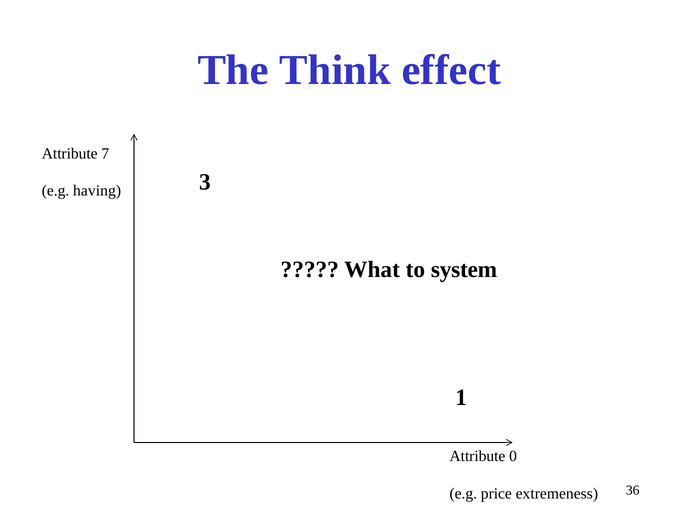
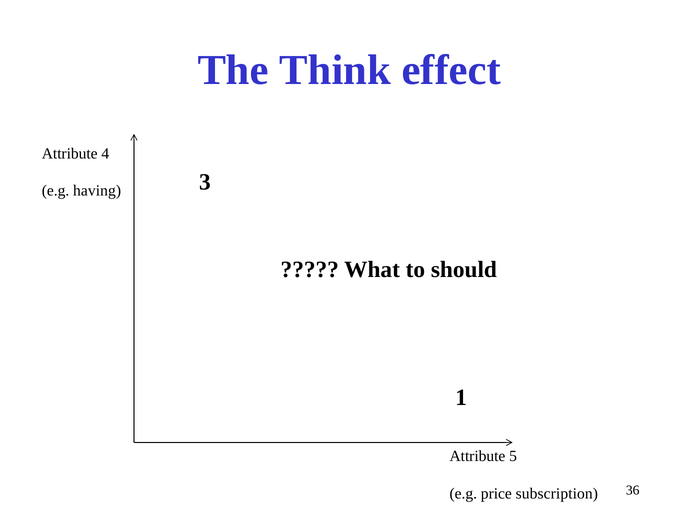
7: 7 -> 4
system: system -> should
0: 0 -> 5
extremeness: extremeness -> subscription
